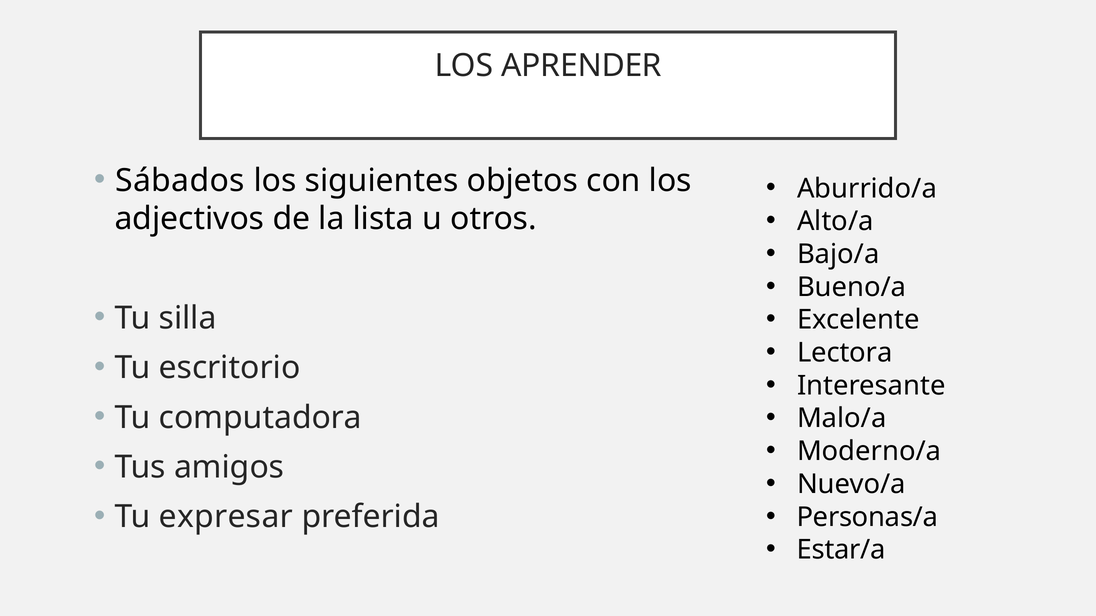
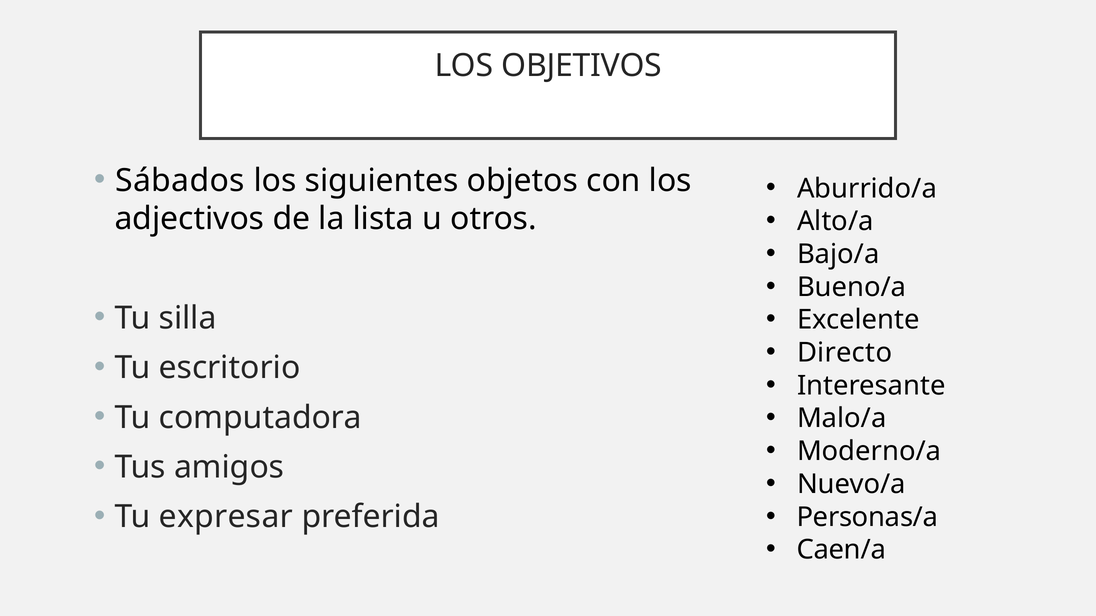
APRENDER: APRENDER -> OBJETIVOS
Lectora: Lectora -> Directo
Estar/a: Estar/a -> Caen/a
